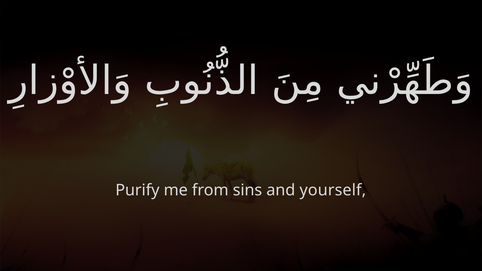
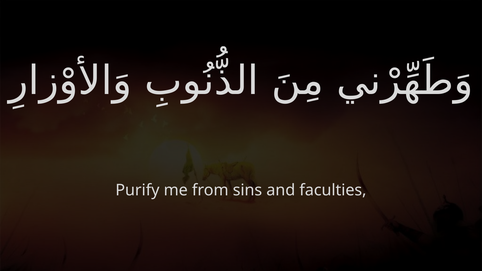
yourself: yourself -> faculties
